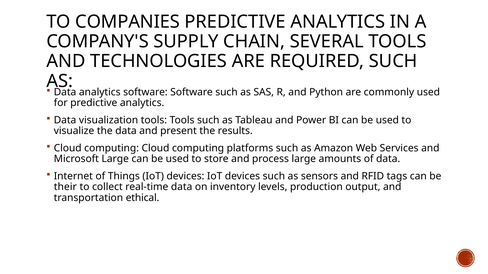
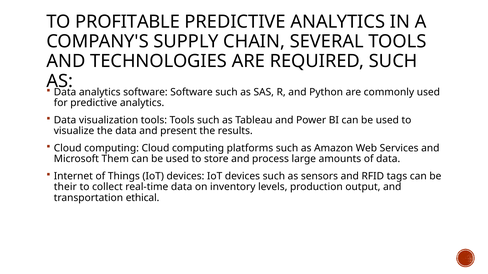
COMPANIES: COMPANIES -> PROFITABLE
Microsoft Large: Large -> Them
